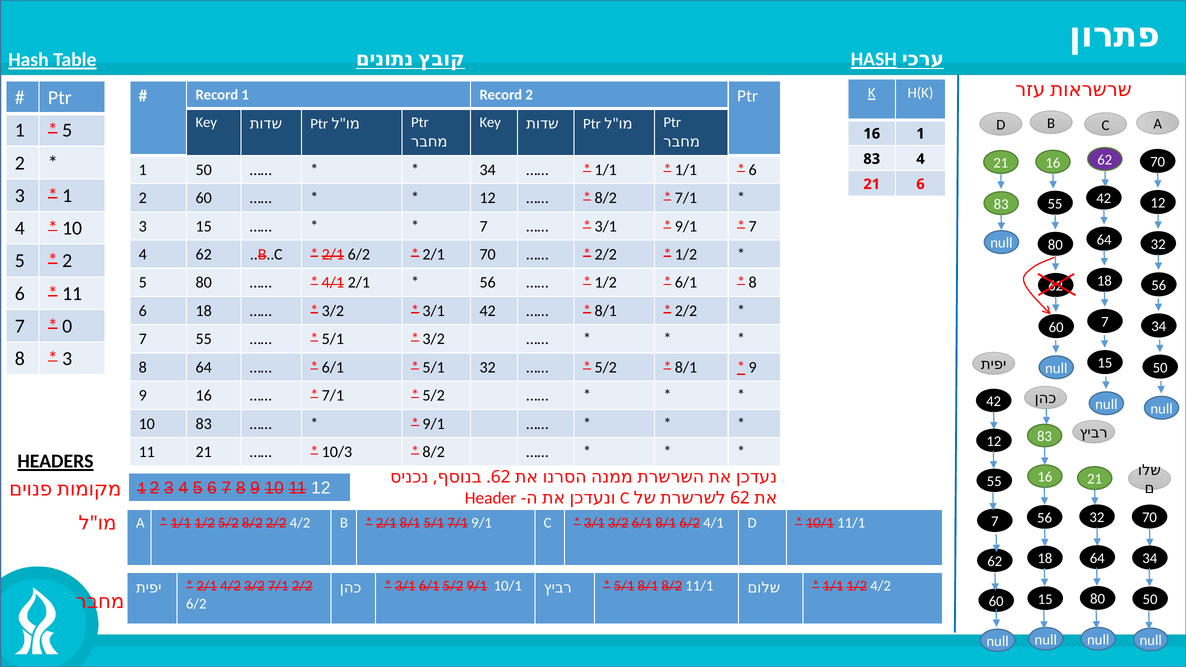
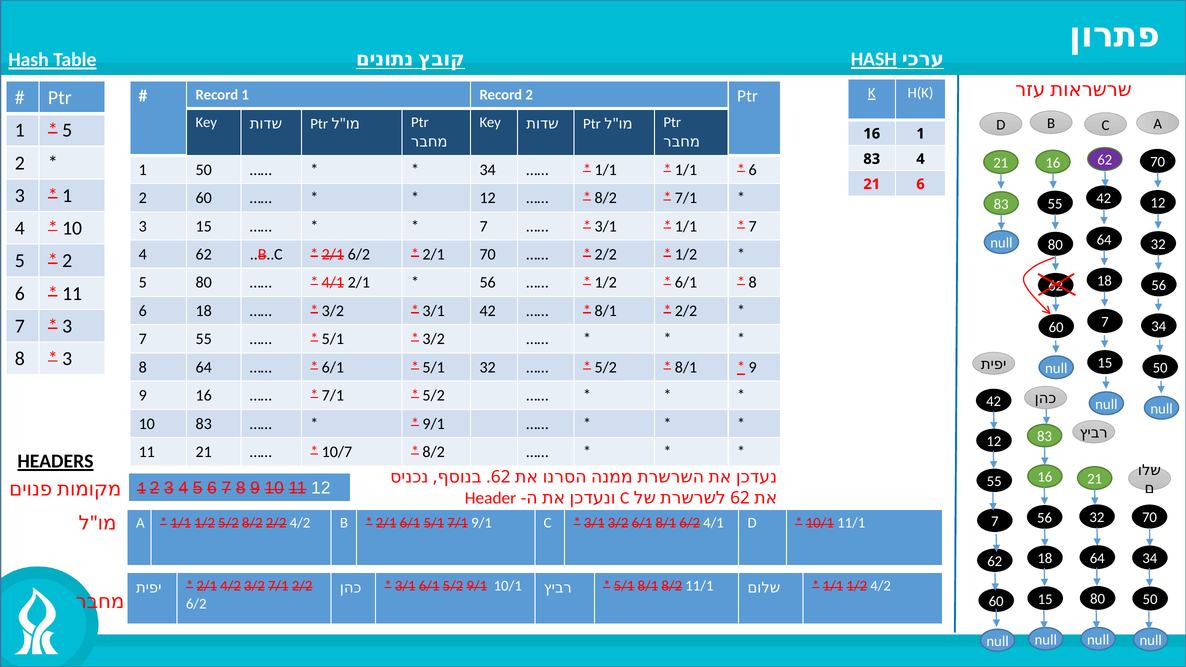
9/1 at (686, 226): 9/1 -> 1/1
0 at (67, 326): 0 -> 3
10/3: 10/3 -> 10/7
2/1 8/1: 8/1 -> 6/1
